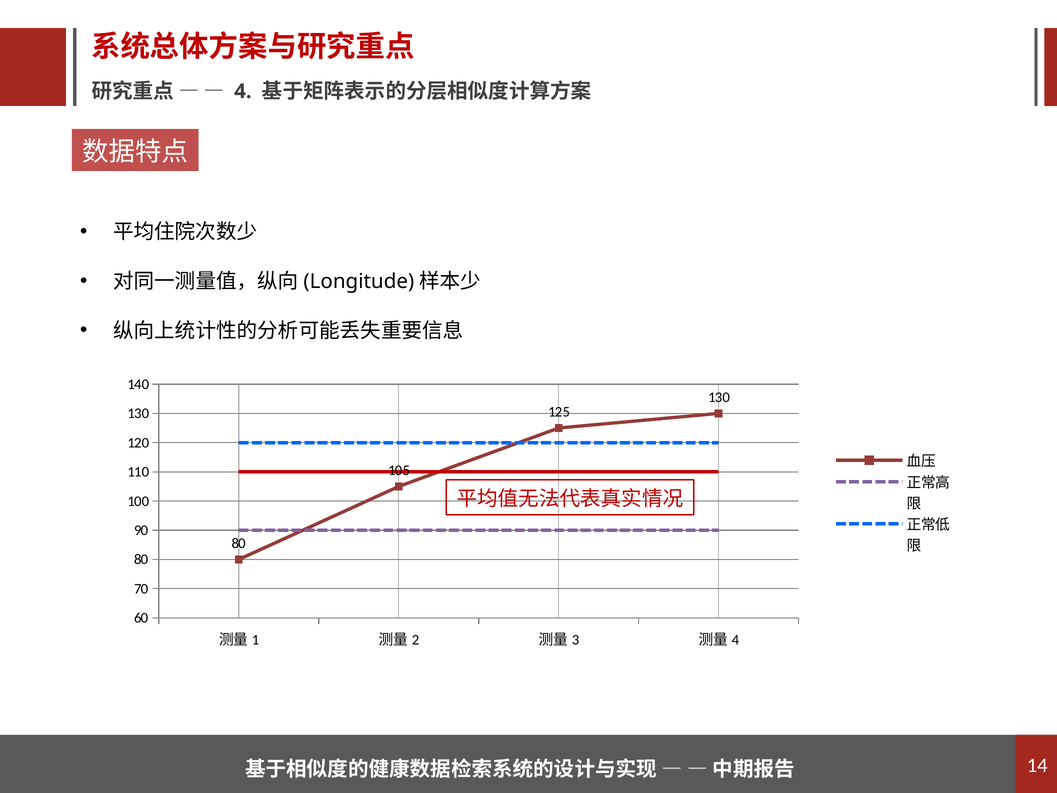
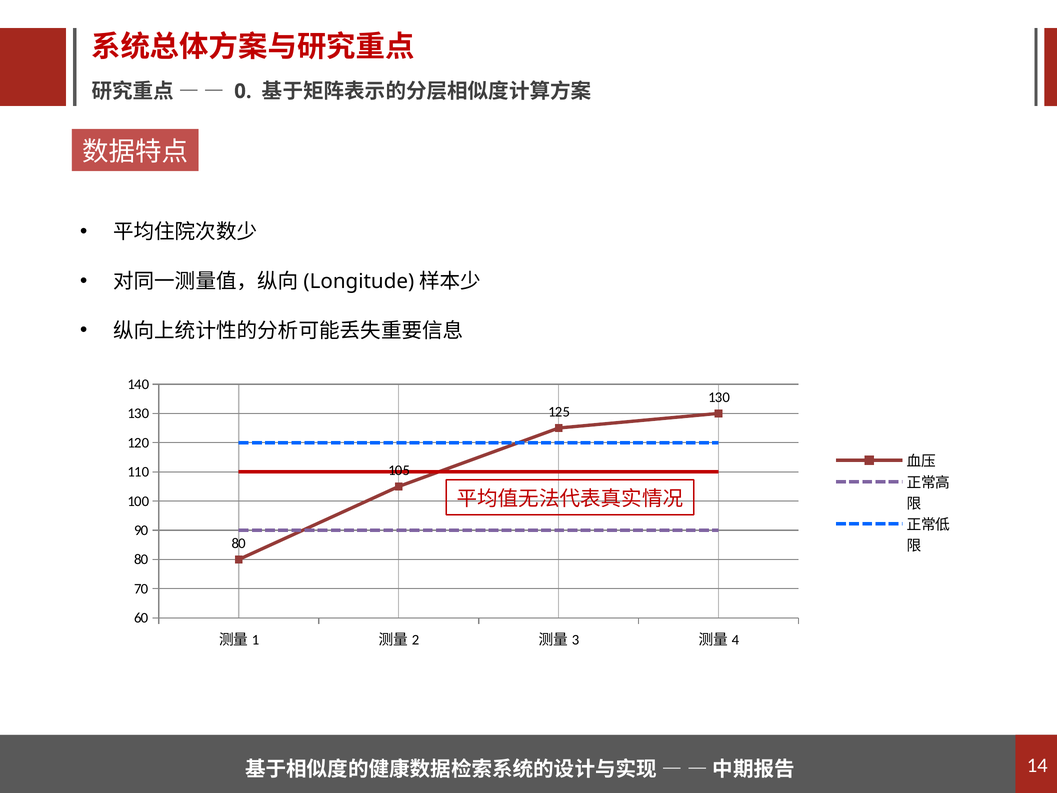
4 at (243, 91): 4 -> 0
